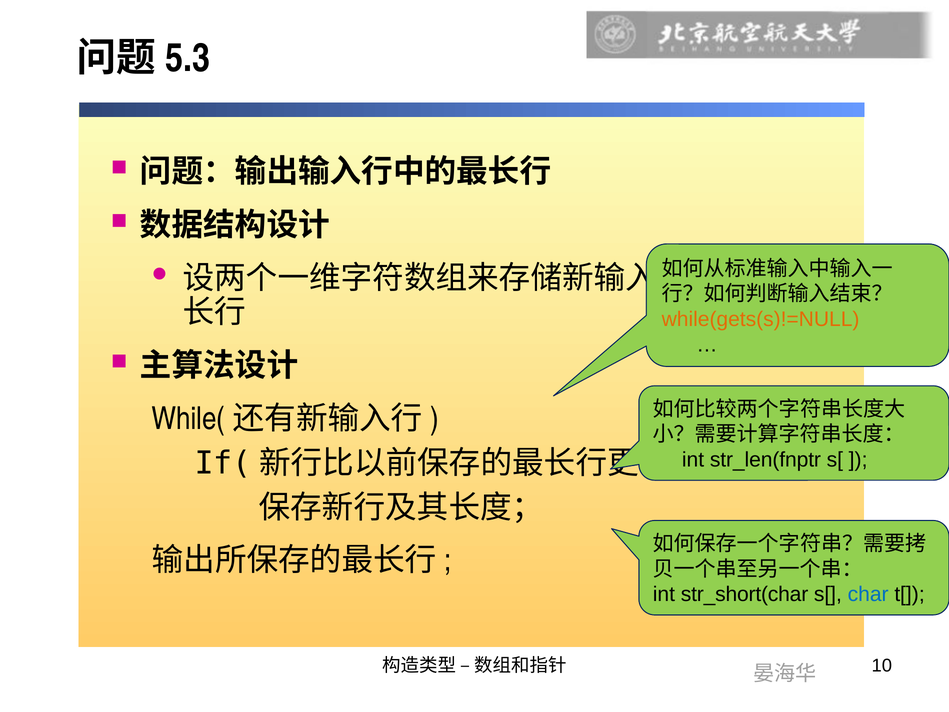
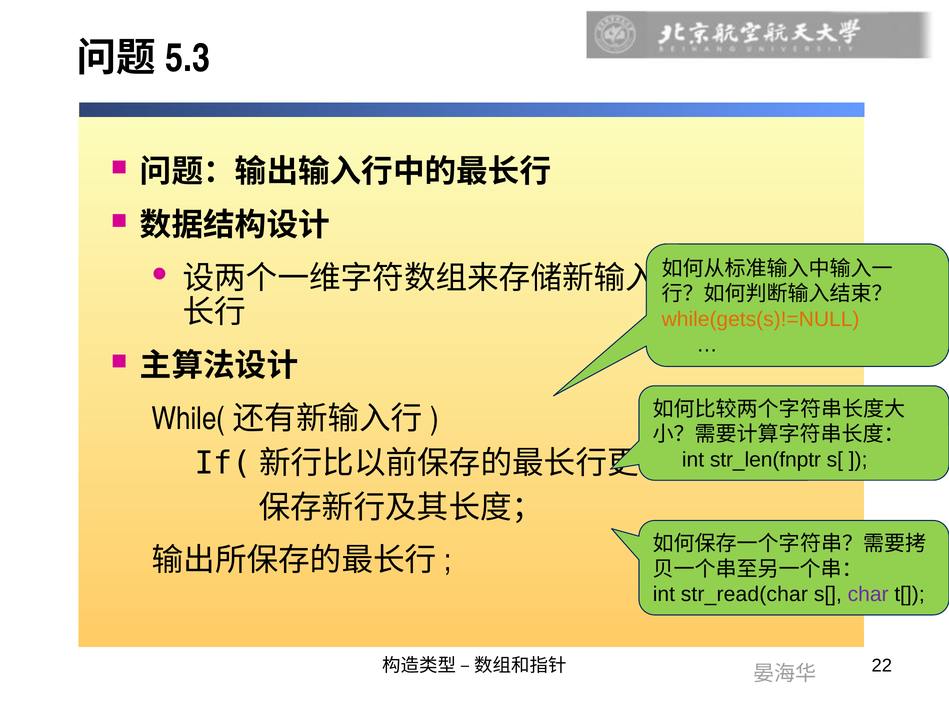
str_short(char: str_short(char -> str_read(char
char colour: blue -> purple
10: 10 -> 22
